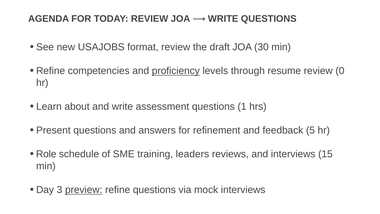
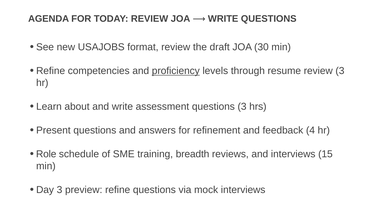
review 0: 0 -> 3
questions 1: 1 -> 3
5: 5 -> 4
leaders: leaders -> breadth
preview underline: present -> none
